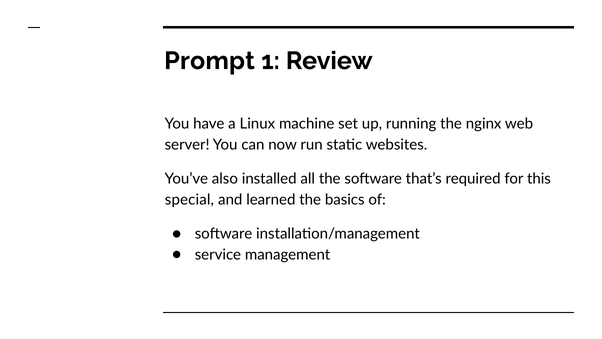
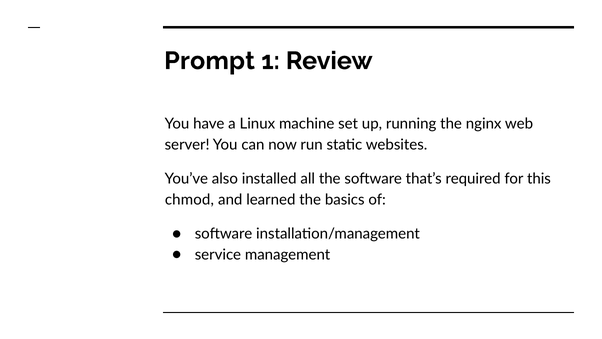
special: special -> chmod
